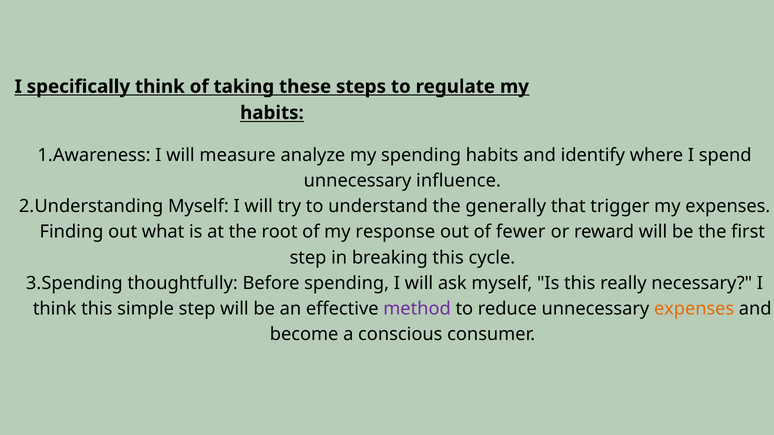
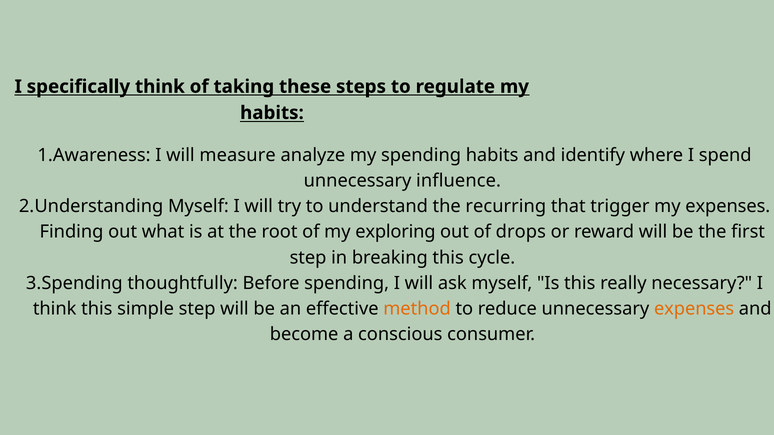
generally: generally -> recurring
response: response -> exploring
fewer: fewer -> drops
method colour: purple -> orange
